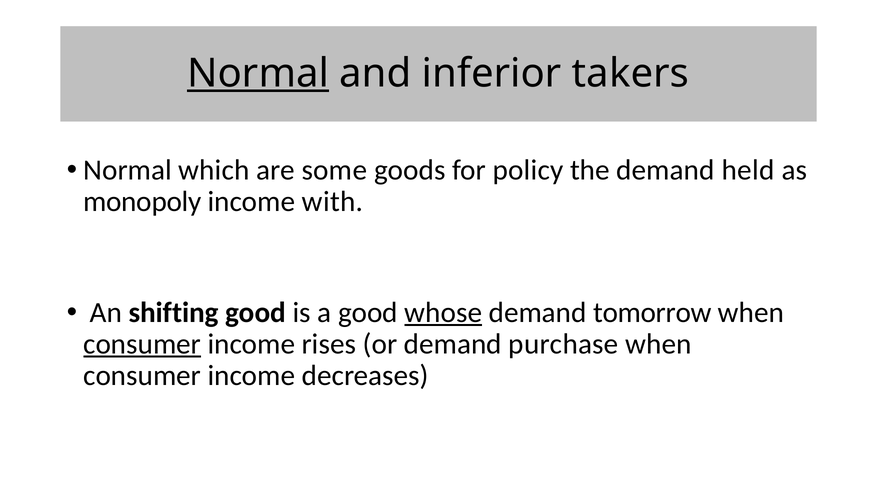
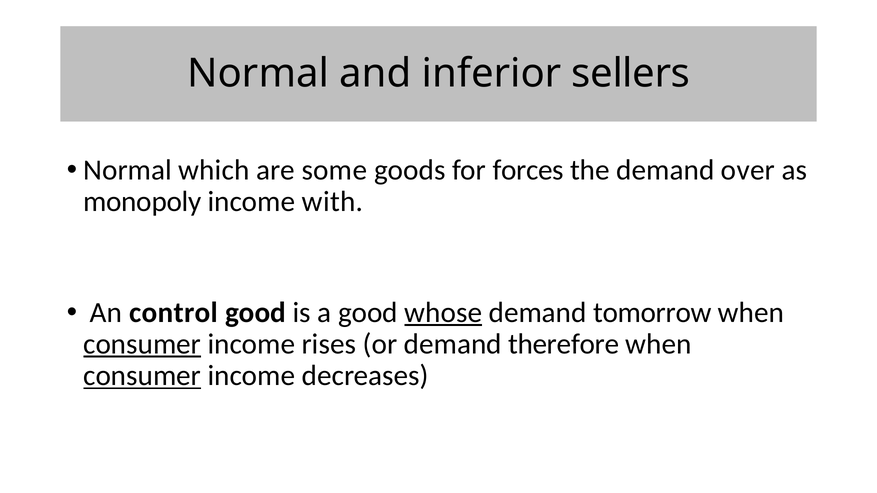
Normal at (258, 74) underline: present -> none
takers: takers -> sellers
policy: policy -> forces
held: held -> over
shifting: shifting -> control
purchase: purchase -> therefore
consumer at (142, 376) underline: none -> present
